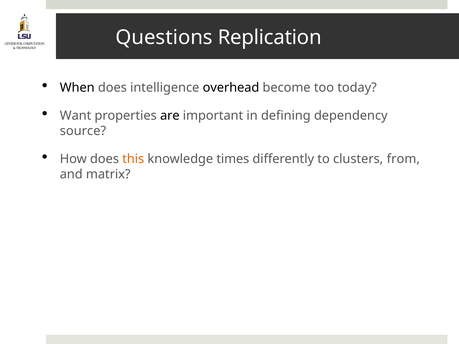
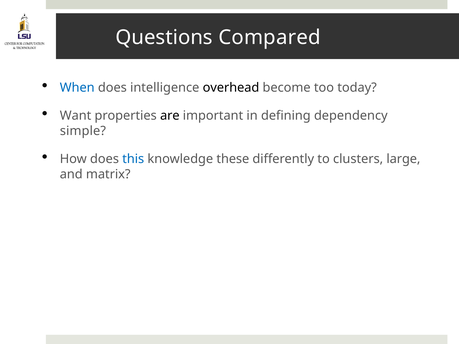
Replication: Replication -> Compared
When colour: black -> blue
source: source -> simple
this colour: orange -> blue
times: times -> these
from: from -> large
